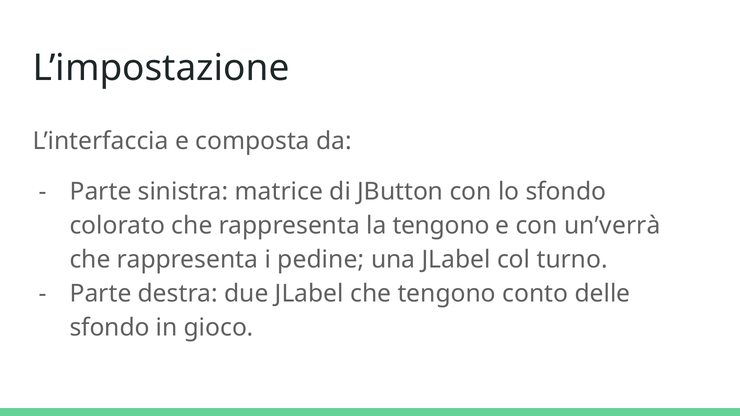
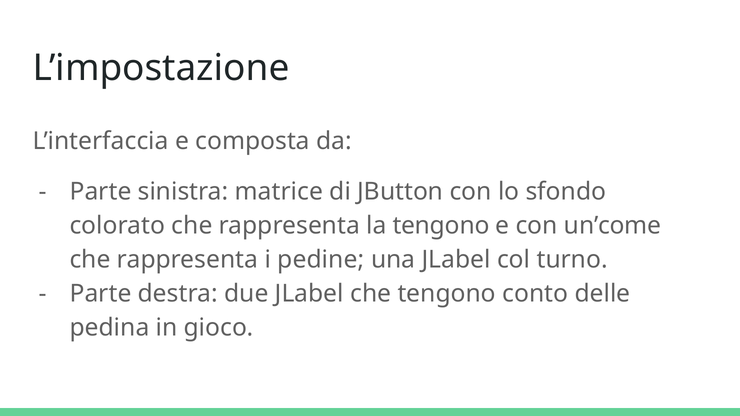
un’verrà: un’verrà -> un’come
sfondo at (110, 328): sfondo -> pedina
